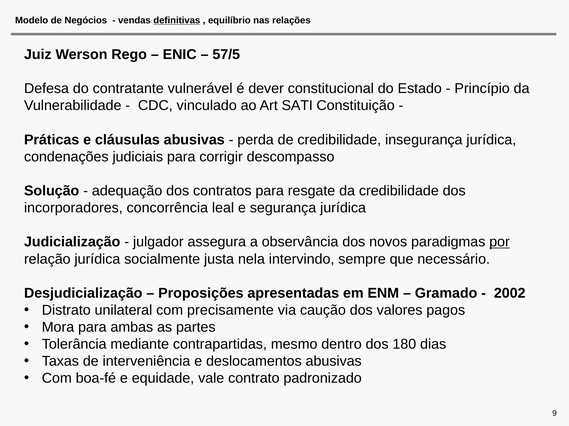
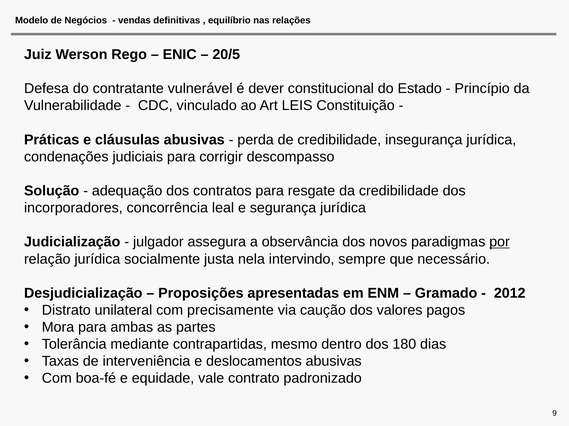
definitivas underline: present -> none
57/5: 57/5 -> 20/5
SATI: SATI -> LEIS
2002: 2002 -> 2012
